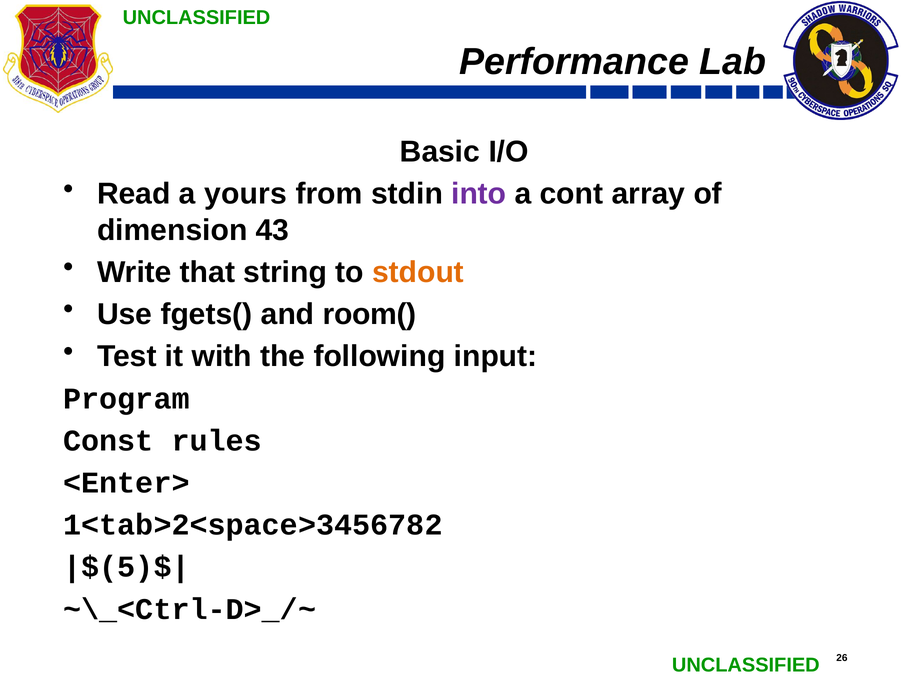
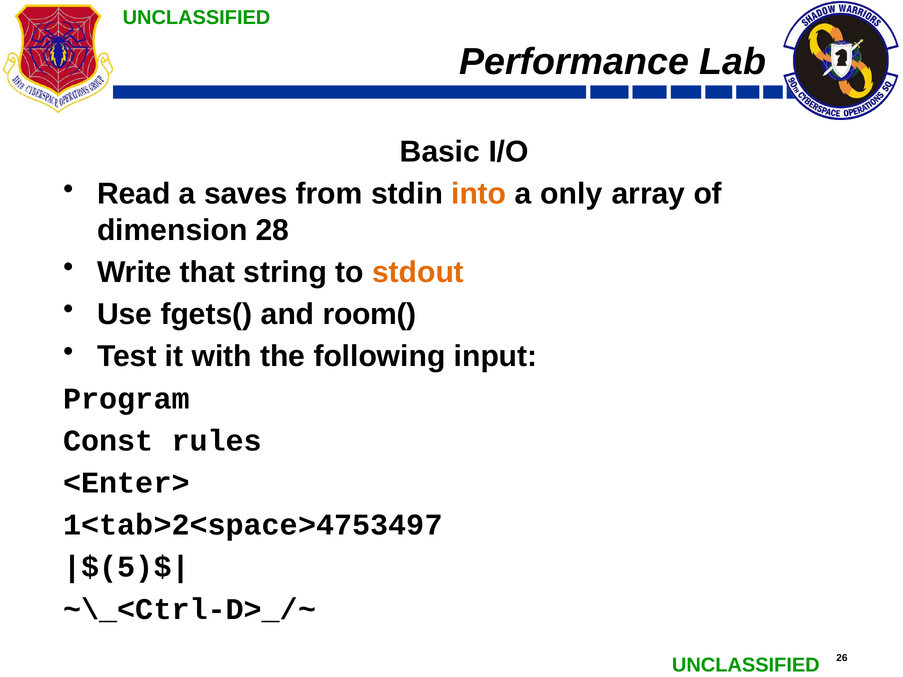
yours: yours -> saves
into colour: purple -> orange
cont: cont -> only
43: 43 -> 28
1<tab>2<space>3456782: 1<tab>2<space>3456782 -> 1<tab>2<space>4753497
